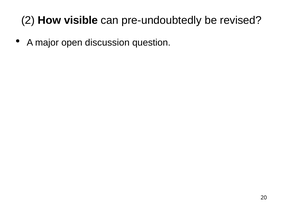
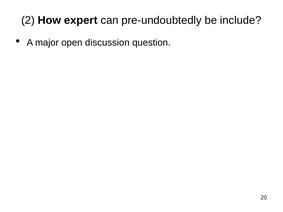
visible: visible -> expert
revised: revised -> include
